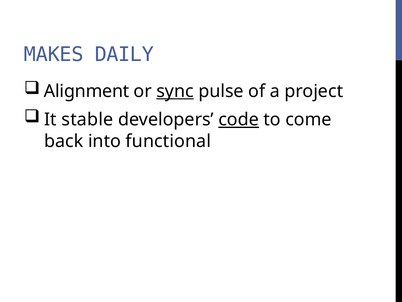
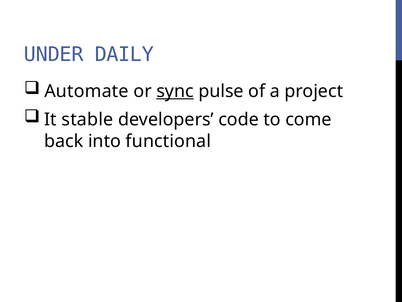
MAKES: MAKES -> UNDER
Alignment: Alignment -> Automate
code underline: present -> none
